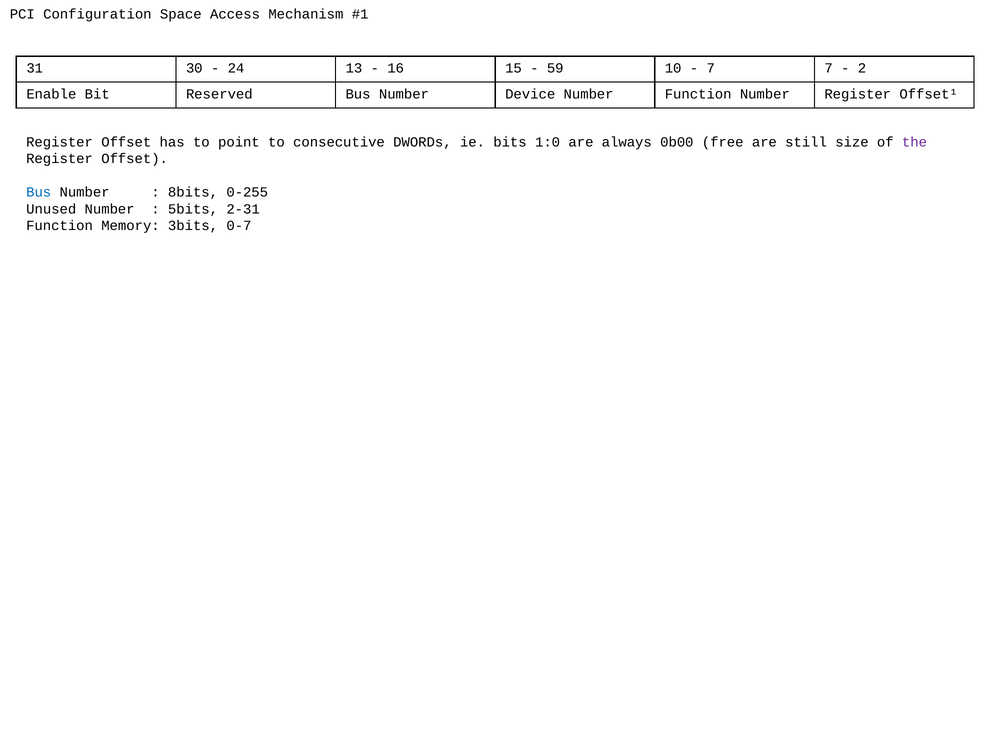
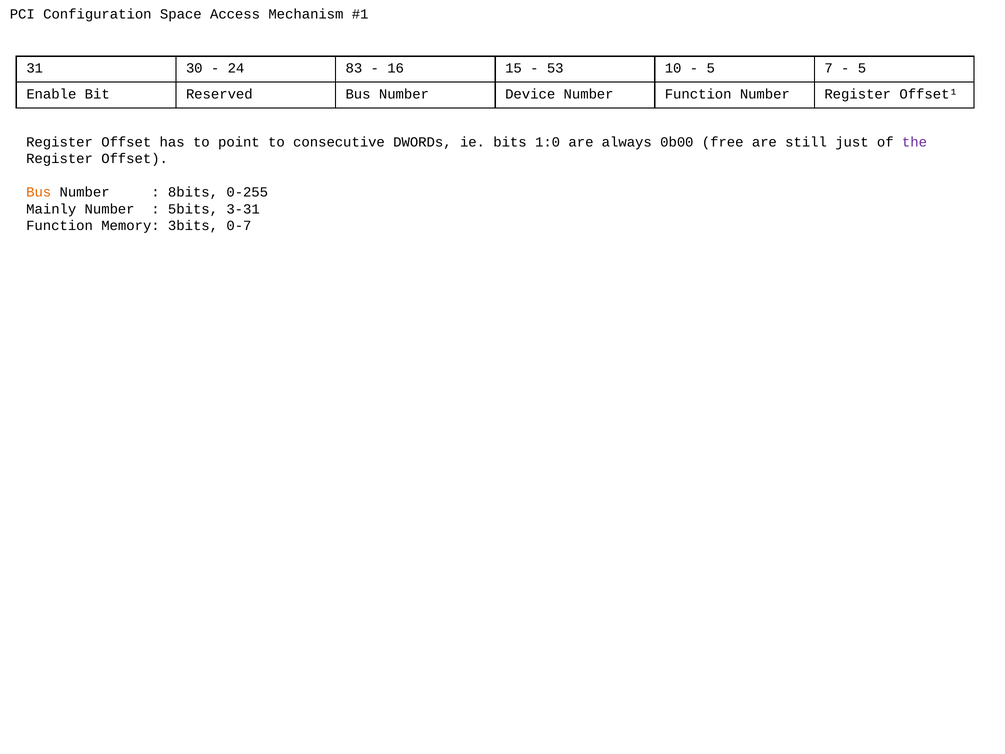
13: 13 -> 83
59: 59 -> 53
7 at (711, 68): 7 -> 5
2 at (862, 68): 2 -> 5
size: size -> just
Bus at (39, 192) colour: blue -> orange
Unused: Unused -> Mainly
2-31: 2-31 -> 3-31
